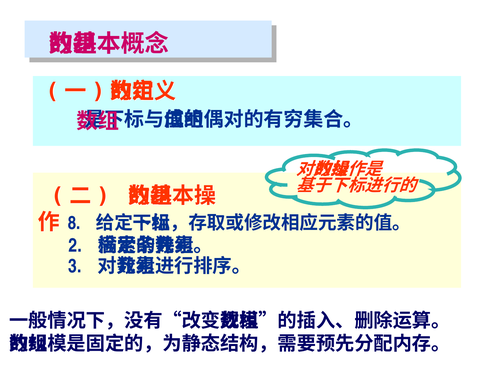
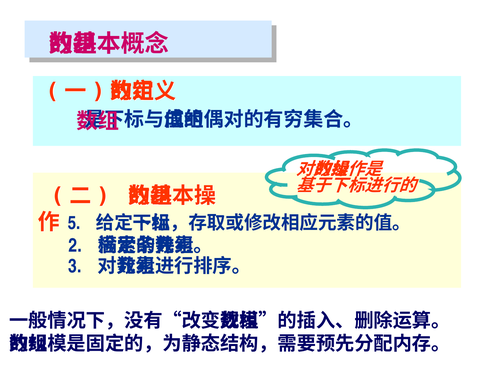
8: 8 -> 5
